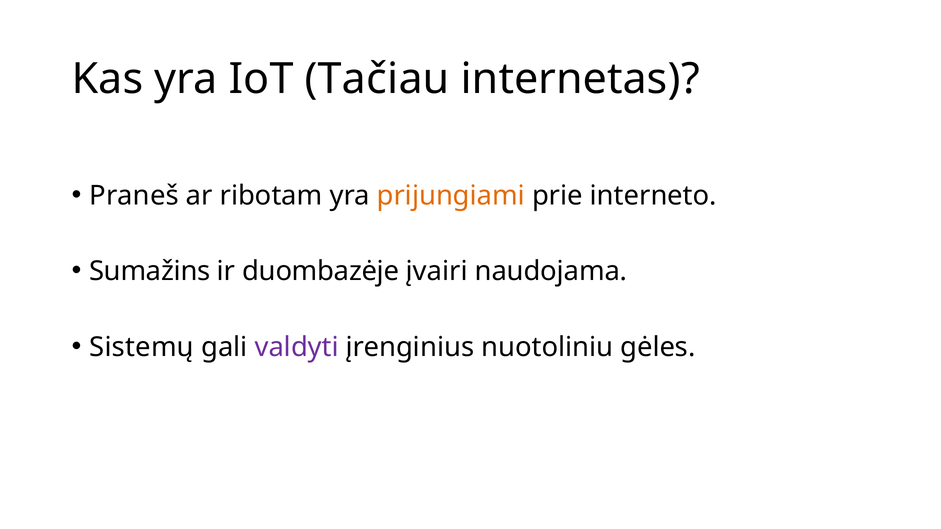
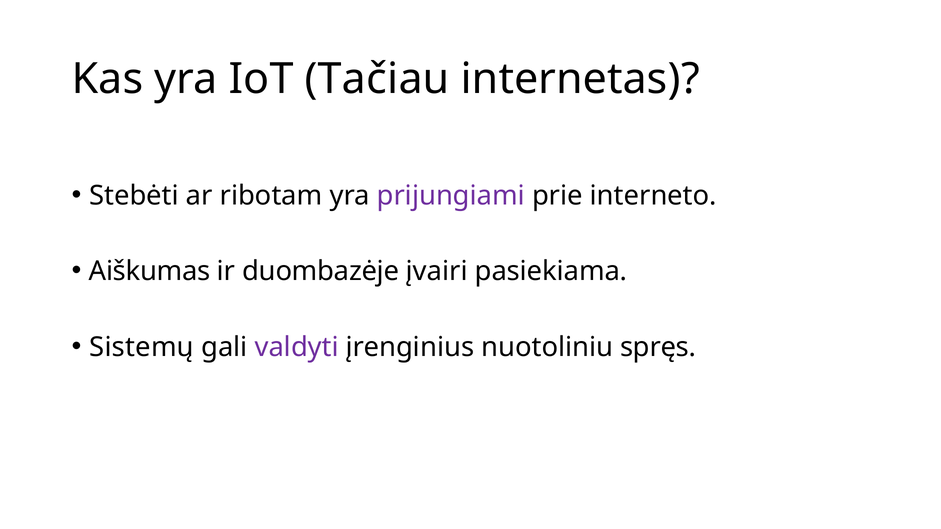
Praneš: Praneš -> Stebėti
prijungiami colour: orange -> purple
Sumažins: Sumažins -> Aiškumas
naudojama: naudojama -> pasiekiama
gėles: gėles -> spręs
